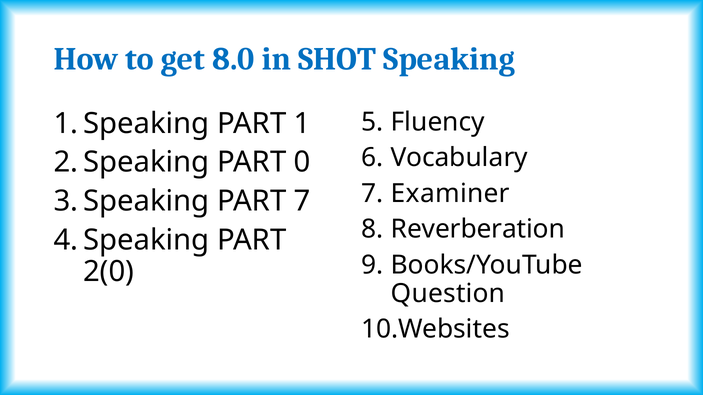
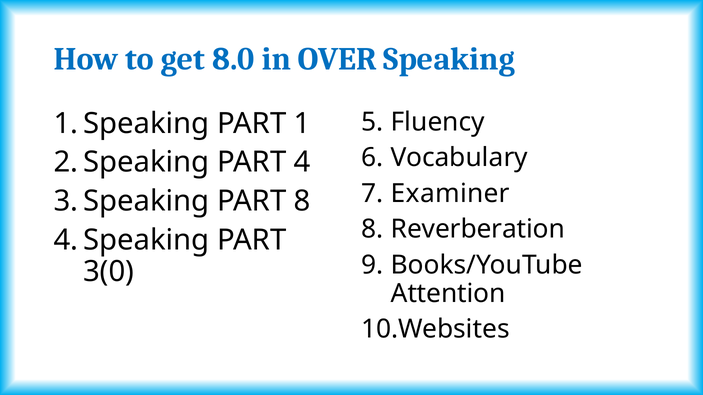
SHOT: SHOT -> OVER
0: 0 -> 4
PART 7: 7 -> 8
2(0: 2(0 -> 3(0
Question: Question -> Attention
